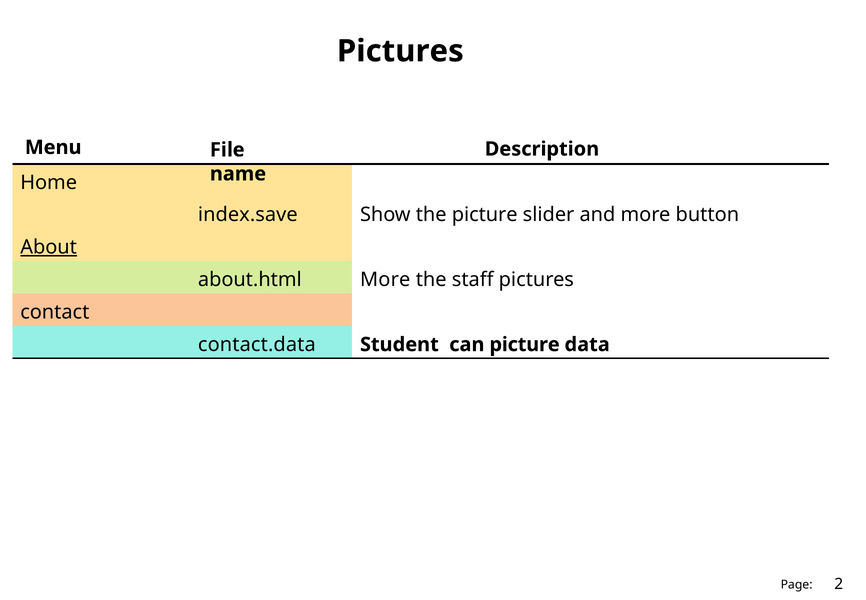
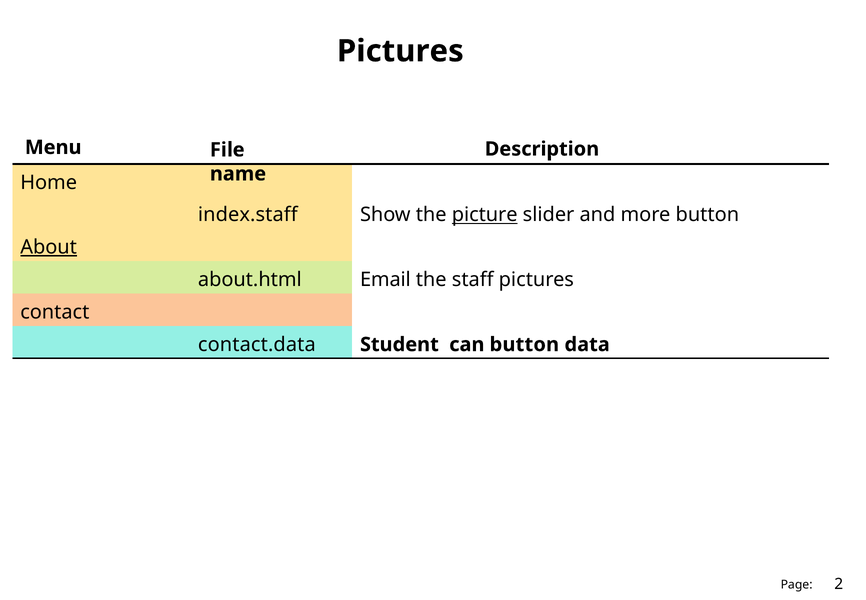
index.save: index.save -> index.staff
picture at (485, 215) underline: none -> present
about.html More: More -> Email
can picture: picture -> button
